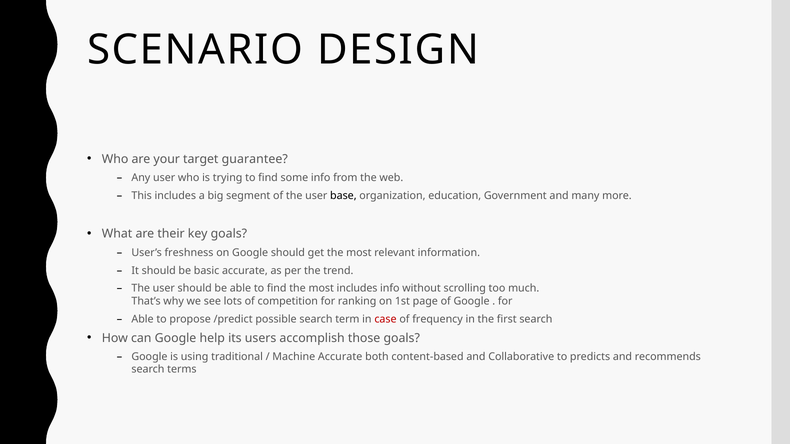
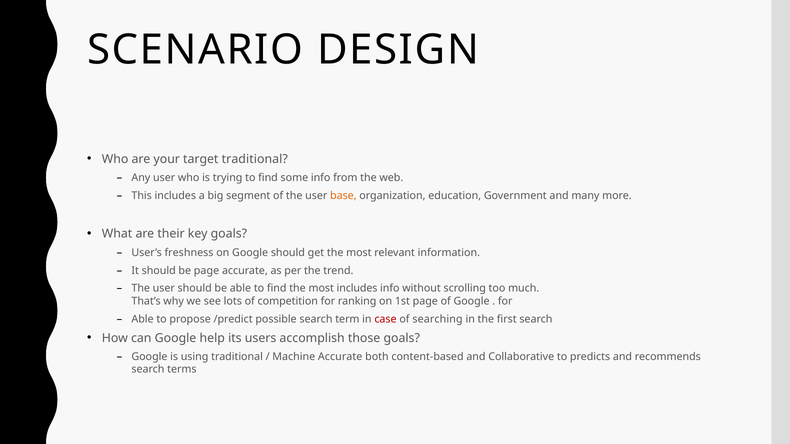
target guarantee: guarantee -> traditional
base colour: black -> orange
be basic: basic -> page
frequency: frequency -> searching
